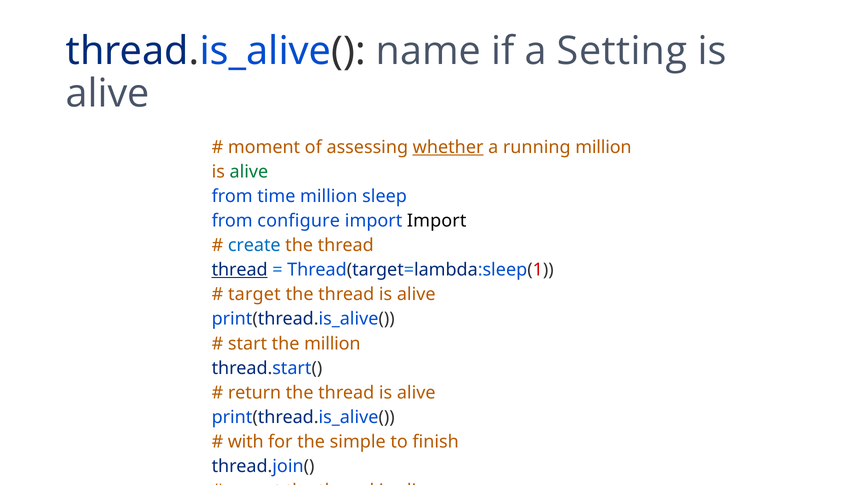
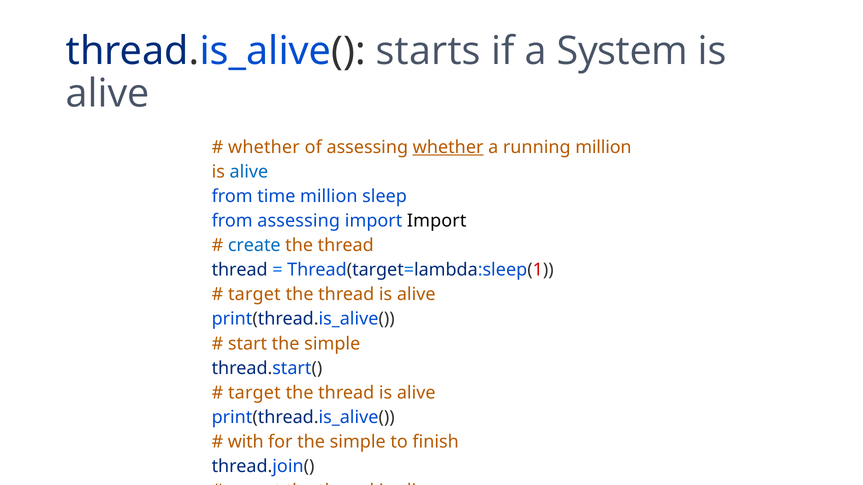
name: name -> starts
Setting: Setting -> System
moment at (264, 147): moment -> whether
alive at (249, 172) colour: green -> blue
from configure: configure -> assessing
thread at (240, 270) underline: present -> none
start the million: million -> simple
return at (255, 393): return -> target
